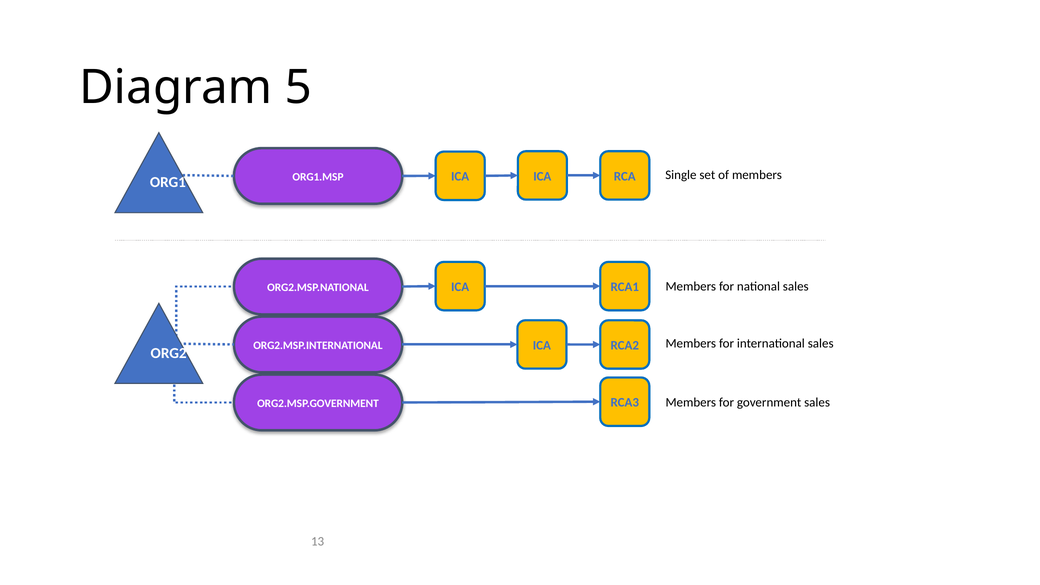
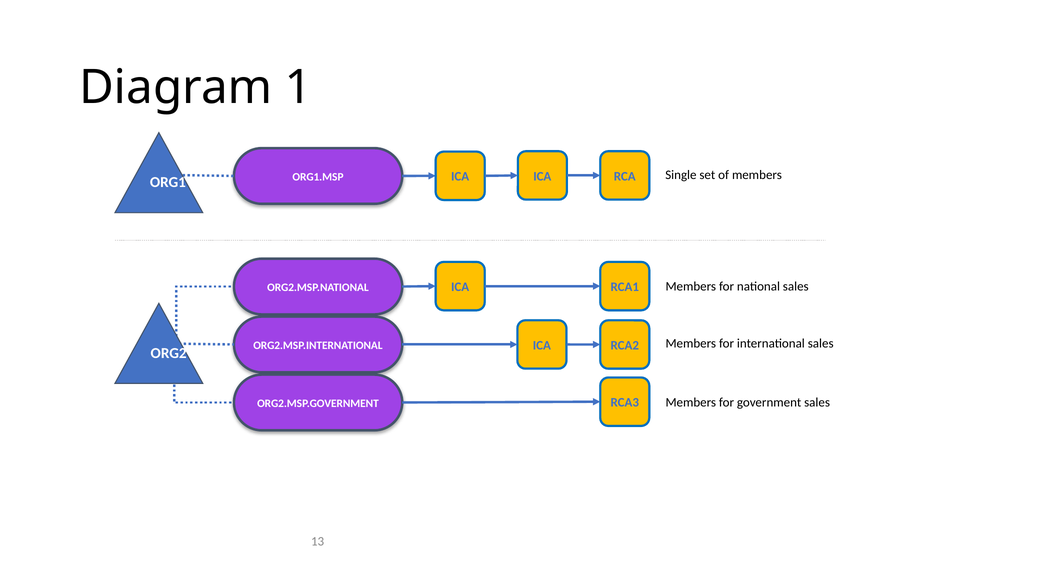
5: 5 -> 1
